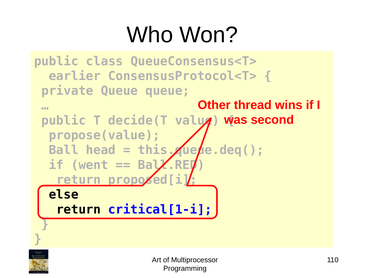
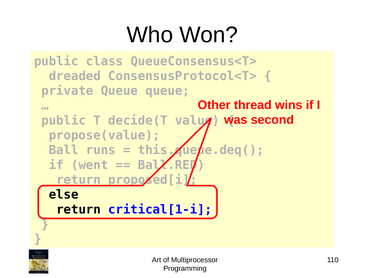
earlier: earlier -> dreaded
head: head -> runs
